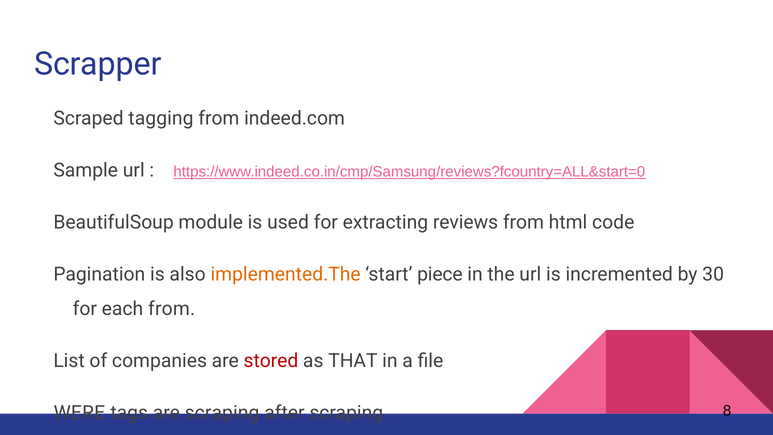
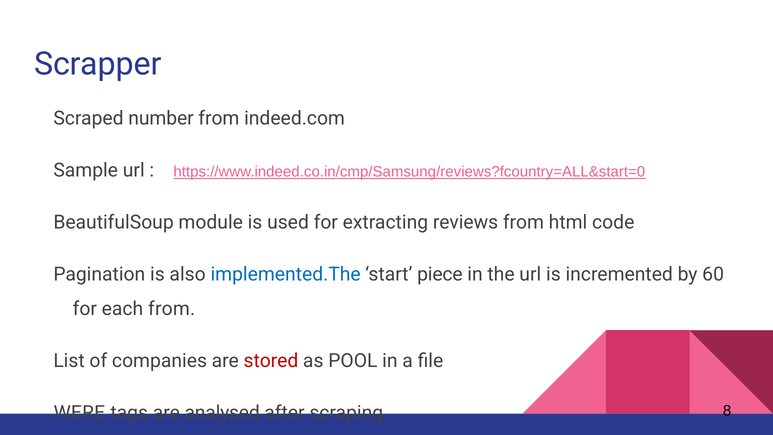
tagging: tagging -> number
implemented.The colour: orange -> blue
30: 30 -> 60
THAT at (353, 361): THAT -> POOL
are scraping: scraping -> analysed
